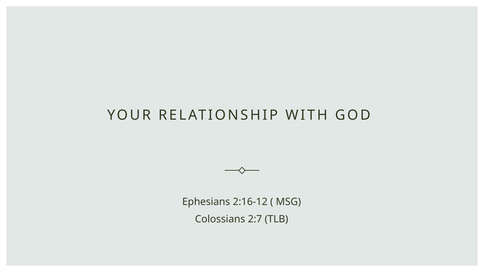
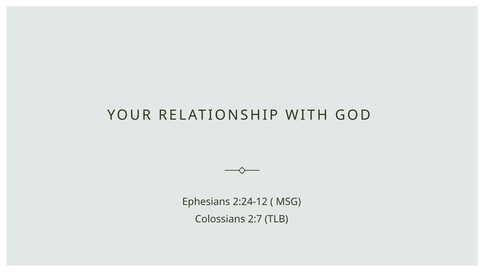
2:16-12: 2:16-12 -> 2:24-12
